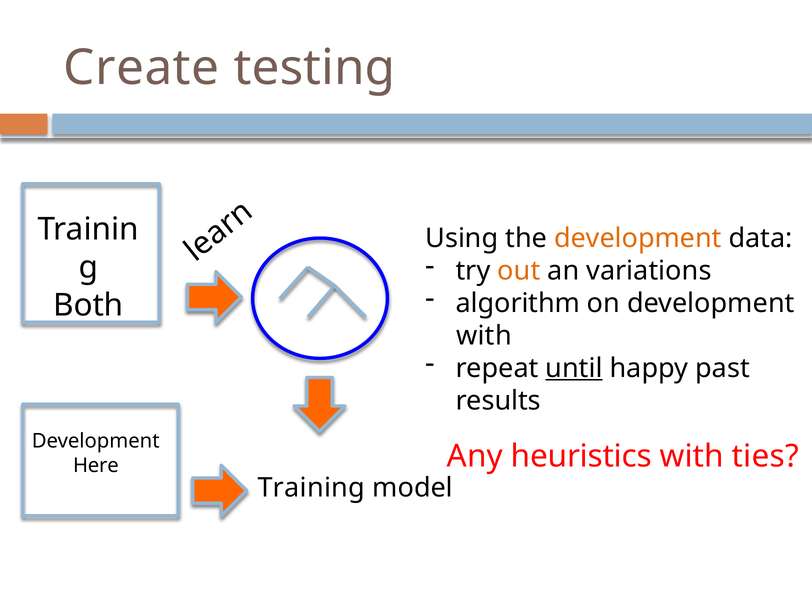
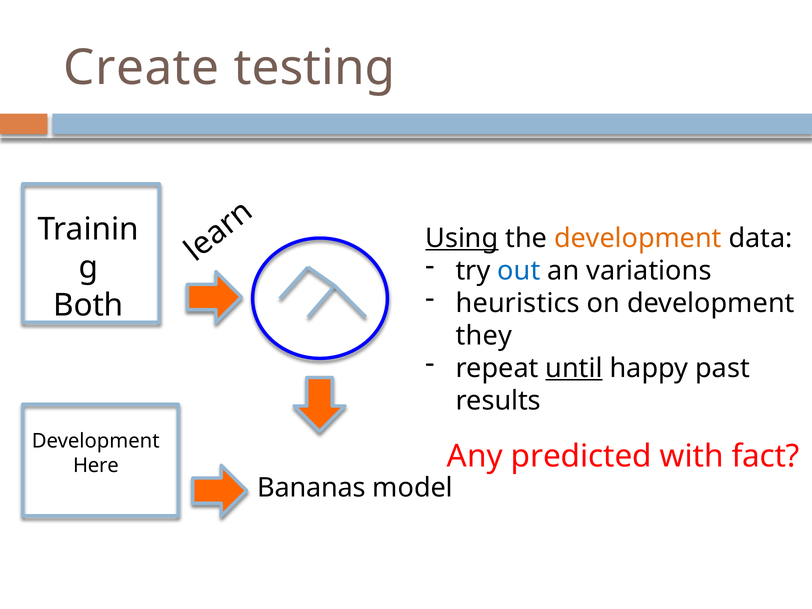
Using underline: none -> present
out colour: orange -> blue
algorithm: algorithm -> heuristics
with at (484, 336): with -> they
heuristics: heuristics -> predicted
ties: ties -> fact
Training: Training -> Bananas
